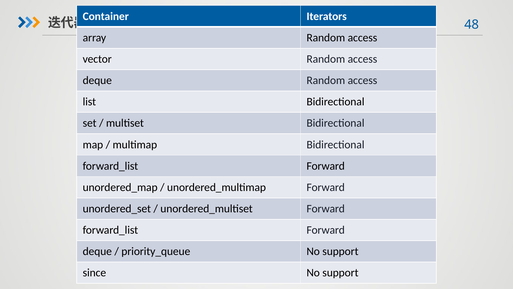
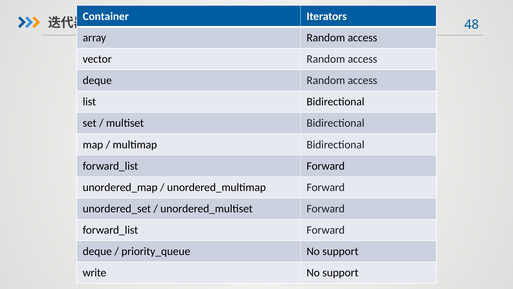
since: since -> write
